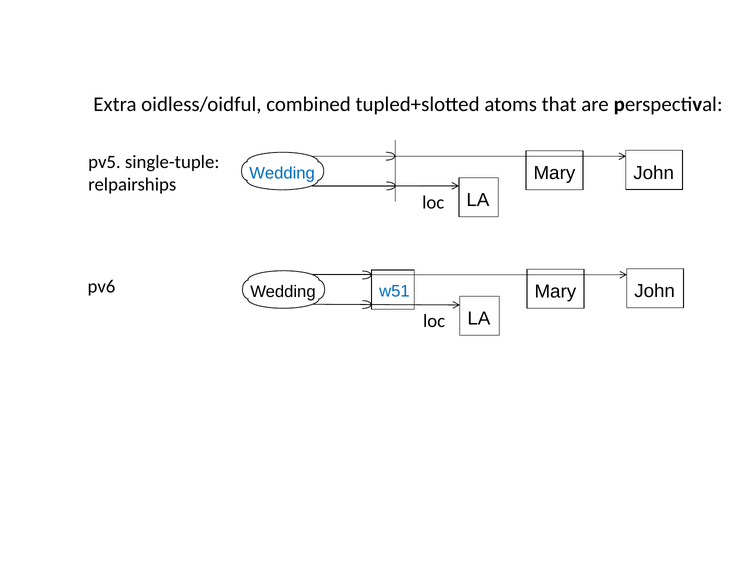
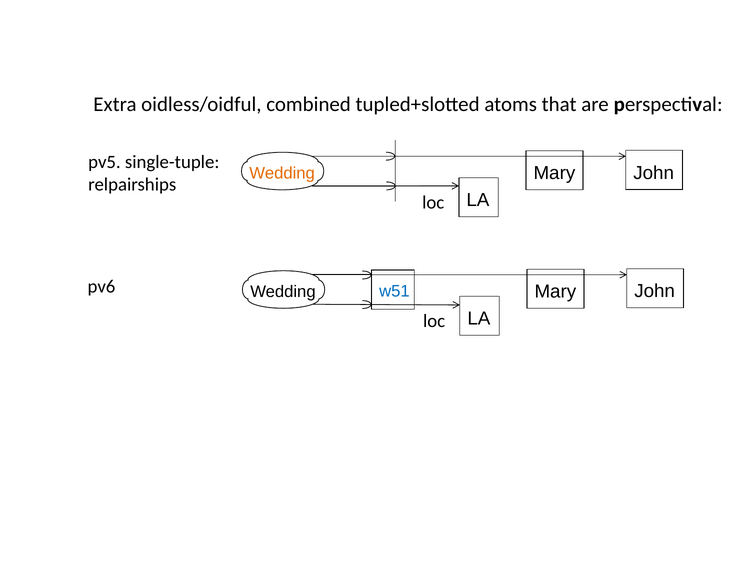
Wedding at (282, 173) colour: blue -> orange
